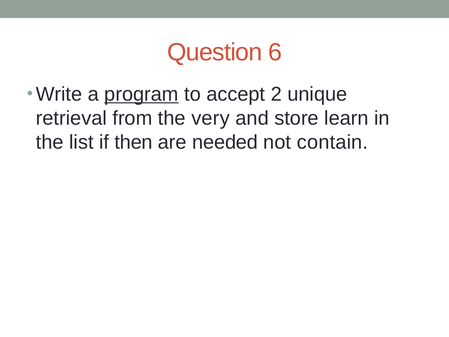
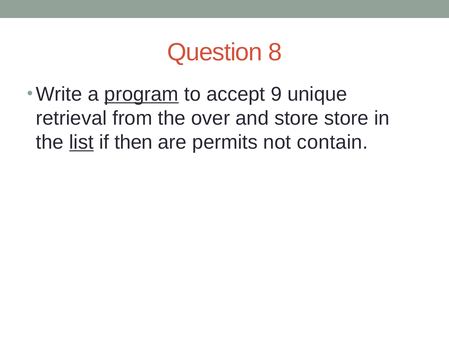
6: 6 -> 8
2: 2 -> 9
very: very -> over
store learn: learn -> store
list underline: none -> present
needed: needed -> permits
